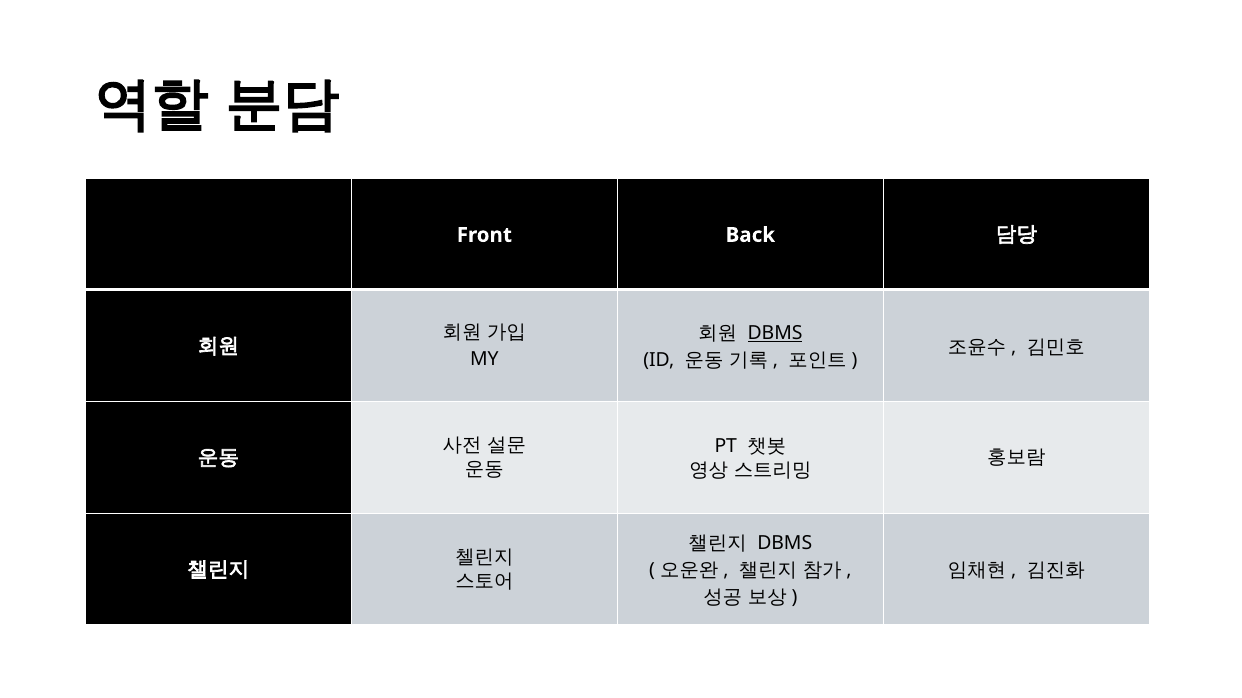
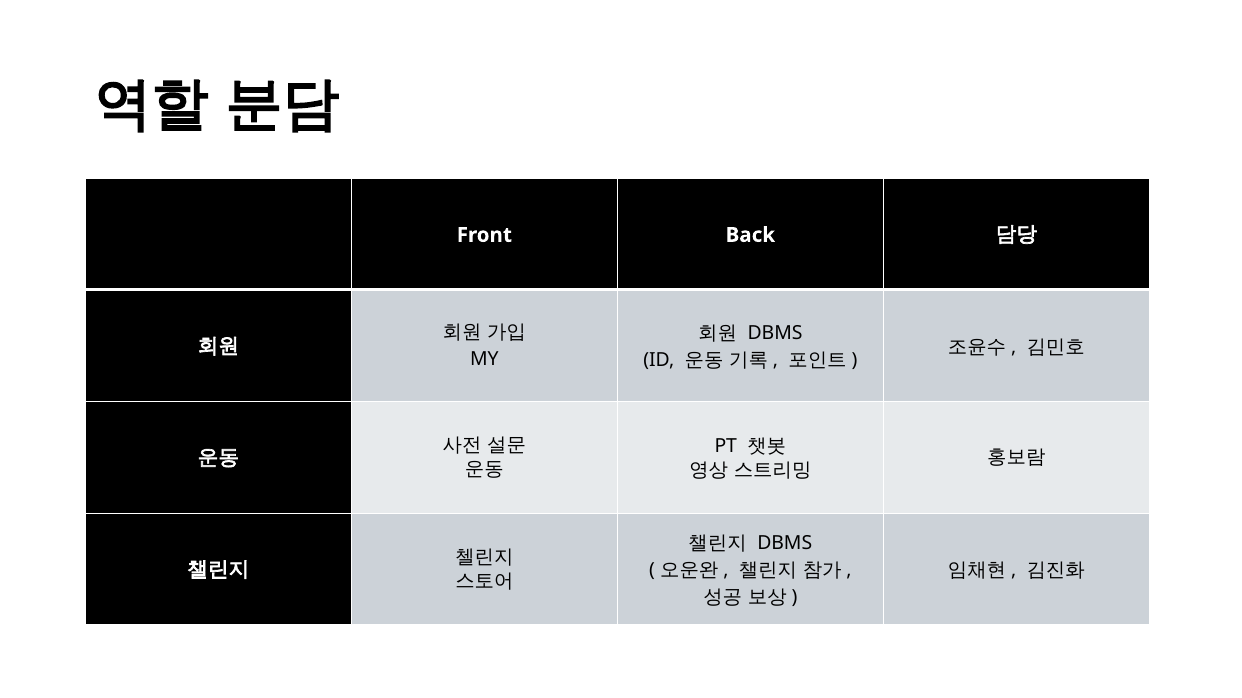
DBMS at (775, 334) underline: present -> none
